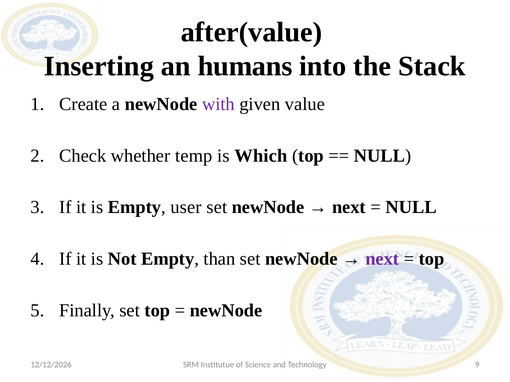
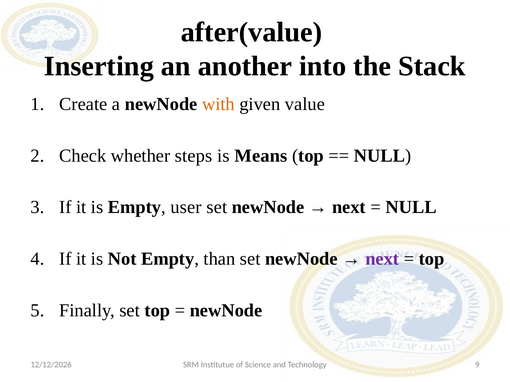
humans: humans -> another
with colour: purple -> orange
temp: temp -> steps
Which: Which -> Means
